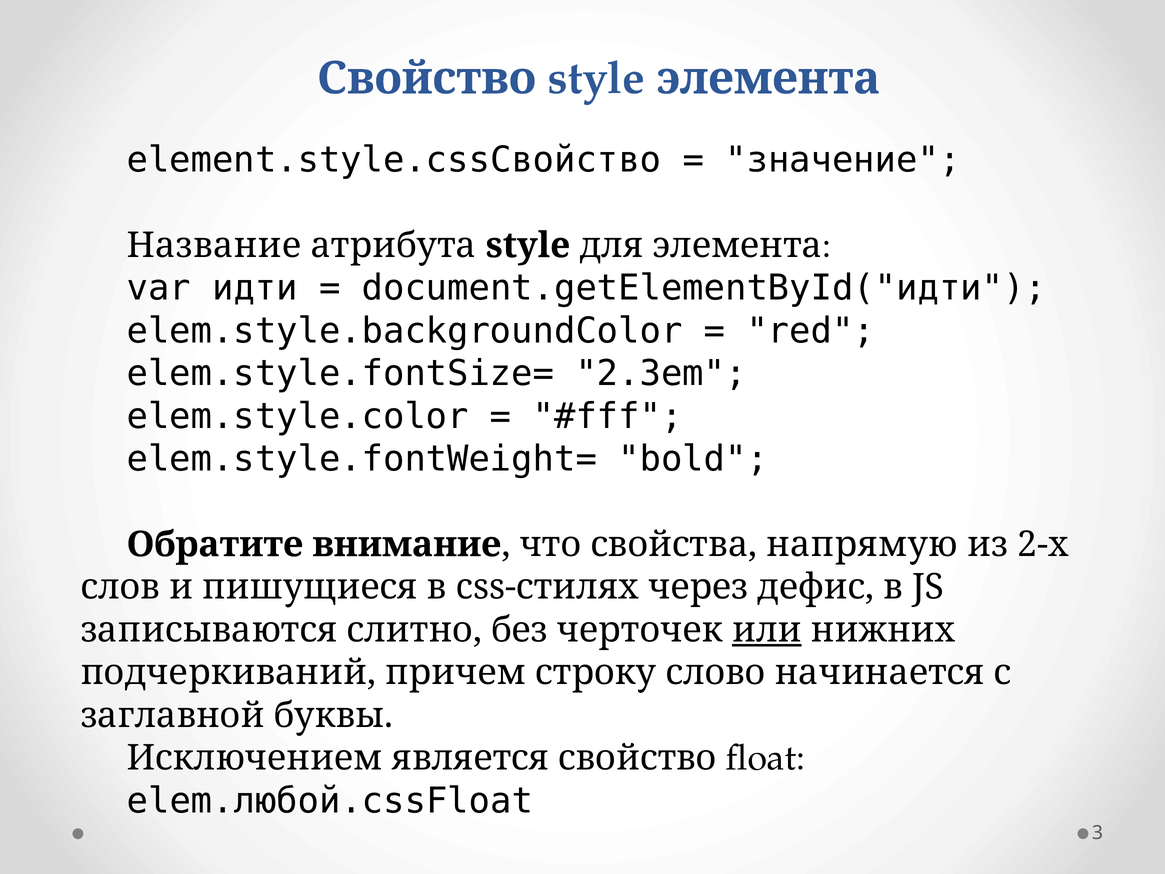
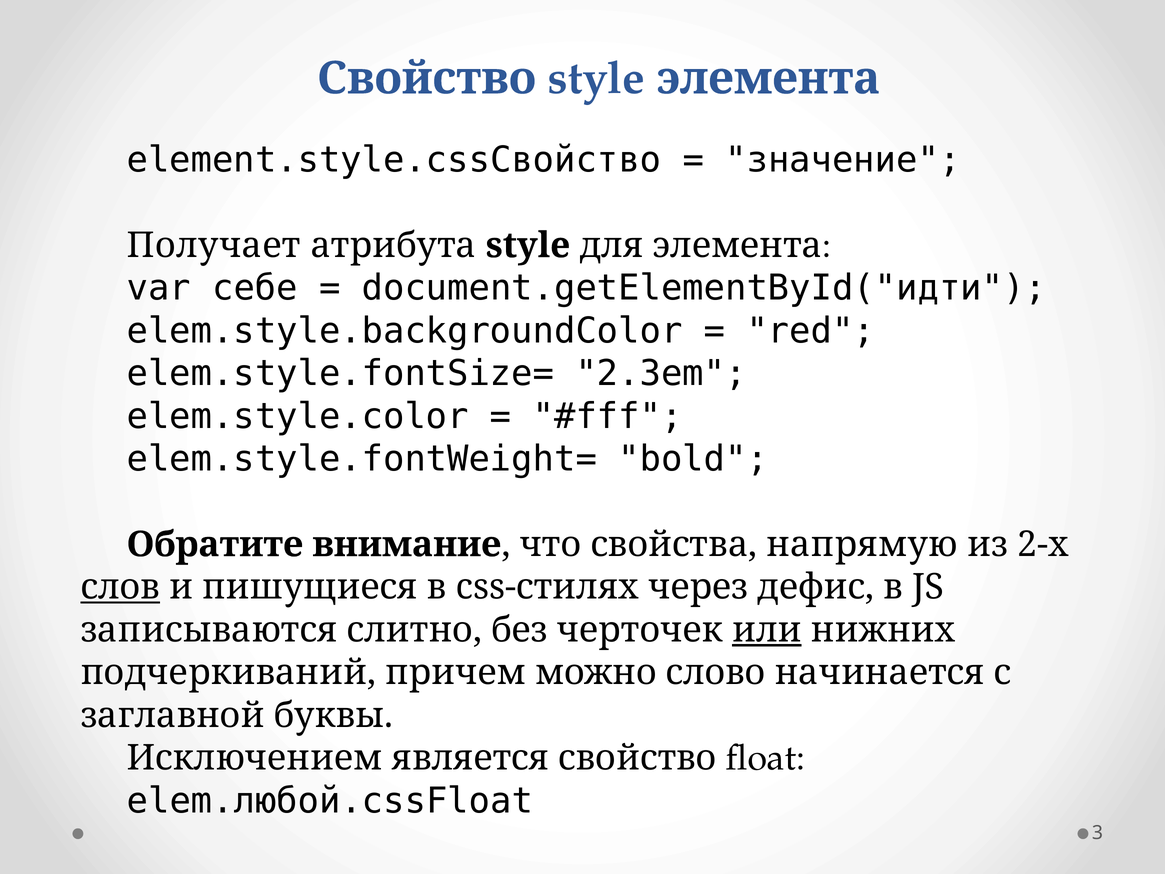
Название: Название -> Получает
идти: идти -> себе
слов underline: none -> present
строку: строку -> можно
